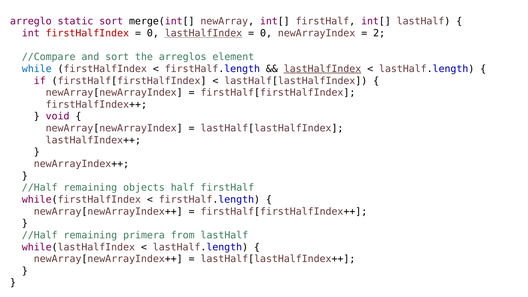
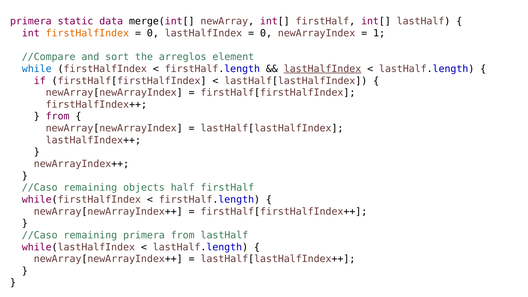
arreglo at (31, 21): arreglo -> primera
static sort: sort -> data
firstHalfIndex at (87, 33) colour: red -> orange
lastHalfIndex at (203, 33) underline: present -> none
2: 2 -> 1
void at (58, 116): void -> from
//Half at (40, 188): //Half -> //Caso
//Half at (40, 235): //Half -> //Caso
